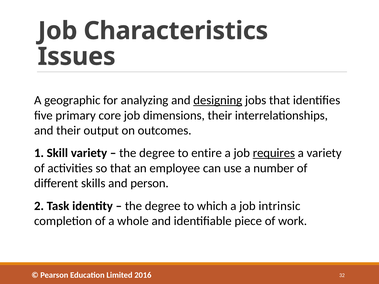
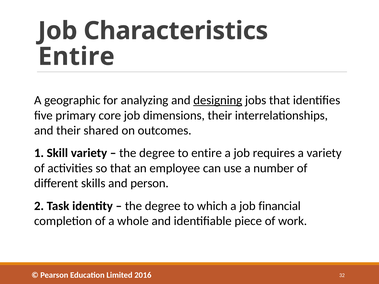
Issues at (77, 57): Issues -> Entire
output: output -> shared
requires underline: present -> none
intrinsic: intrinsic -> financial
